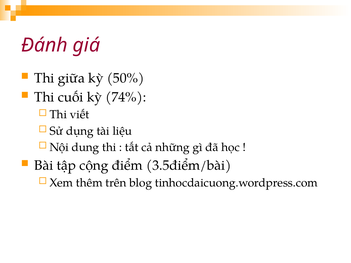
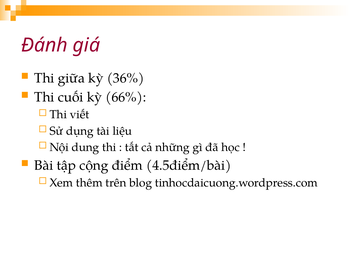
50%: 50% -> 36%
74%: 74% -> 66%
3.5điểm/bài: 3.5điểm/bài -> 4.5điểm/bài
